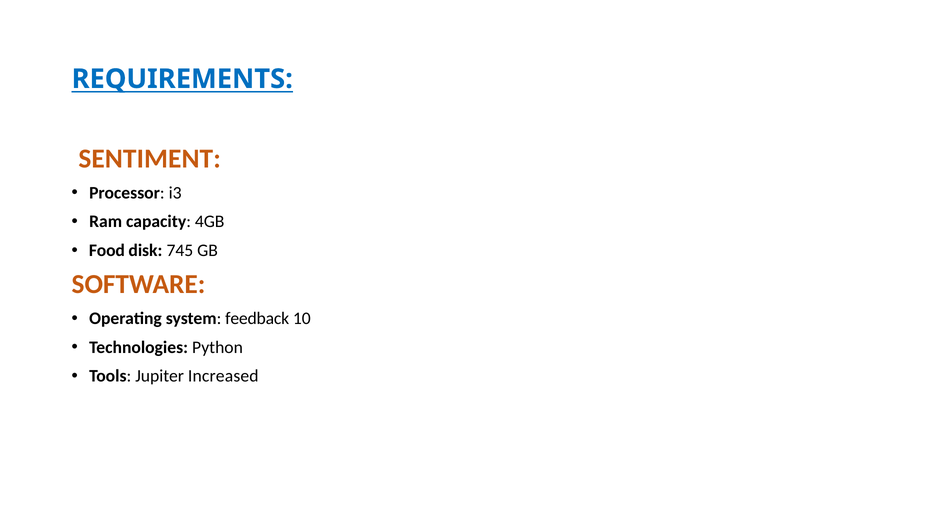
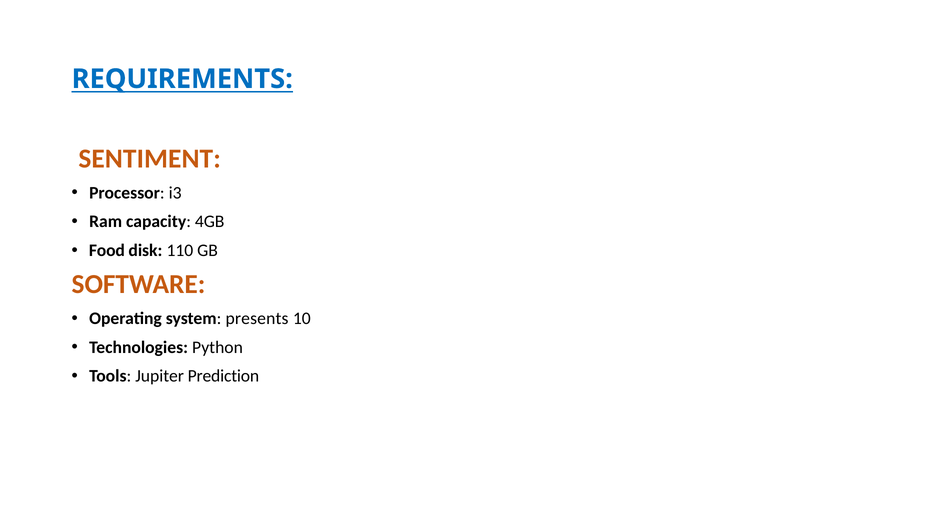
745: 745 -> 110
feedback: feedback -> presents
Increased: Increased -> Prediction
